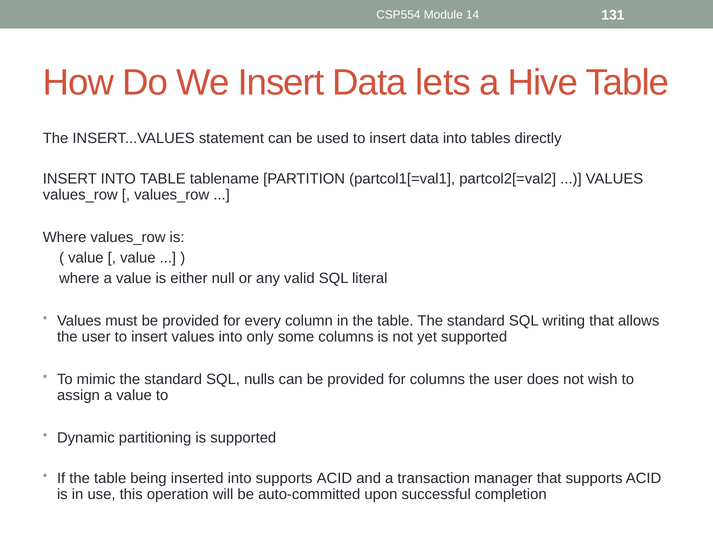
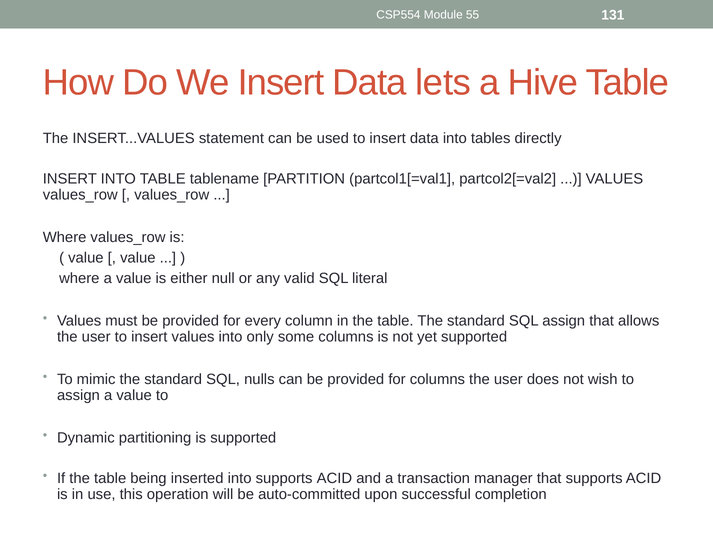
14: 14 -> 55
SQL writing: writing -> assign
